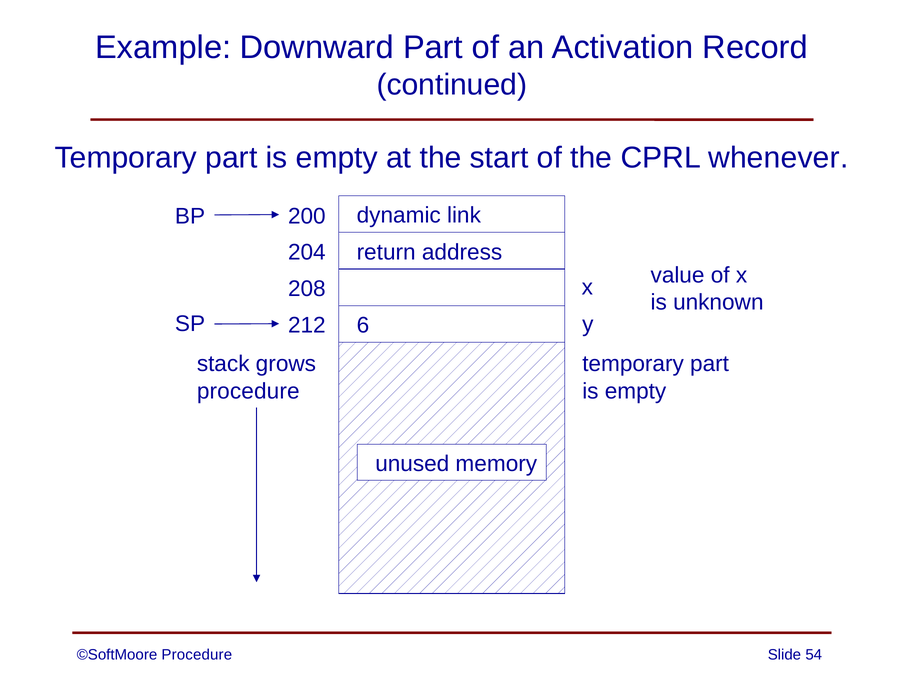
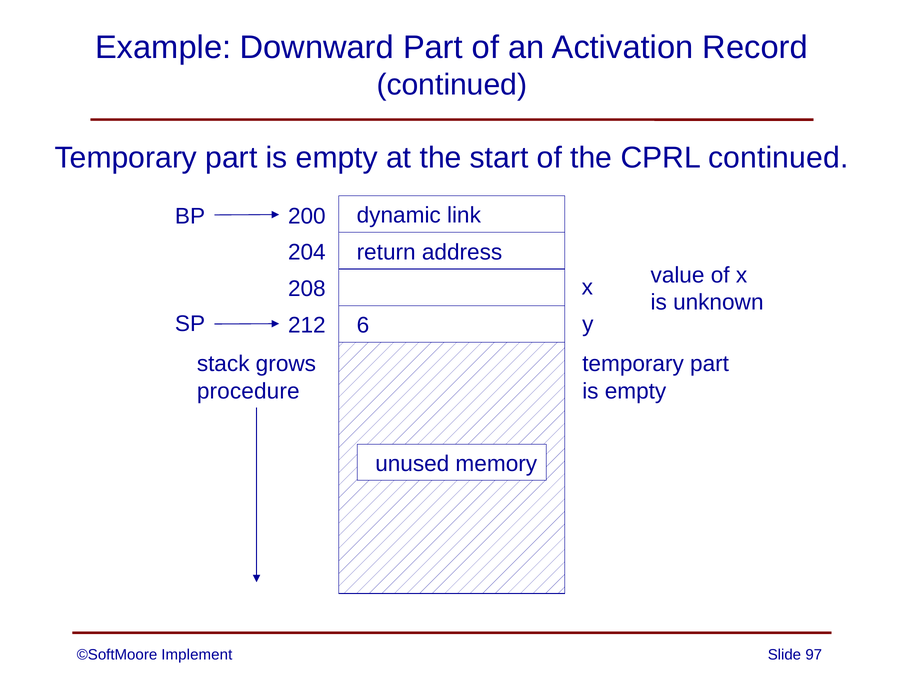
CPRL whenever: whenever -> continued
©SoftMoore Procedure: Procedure -> Implement
54: 54 -> 97
